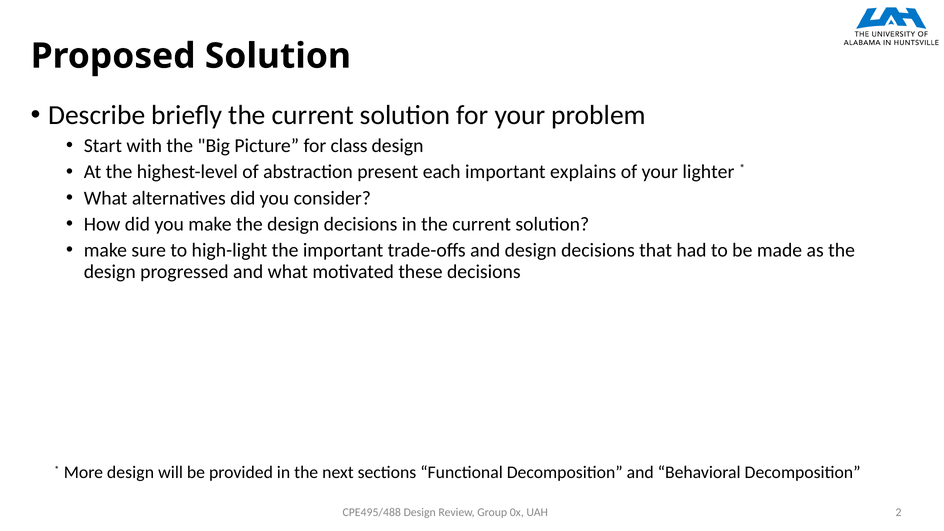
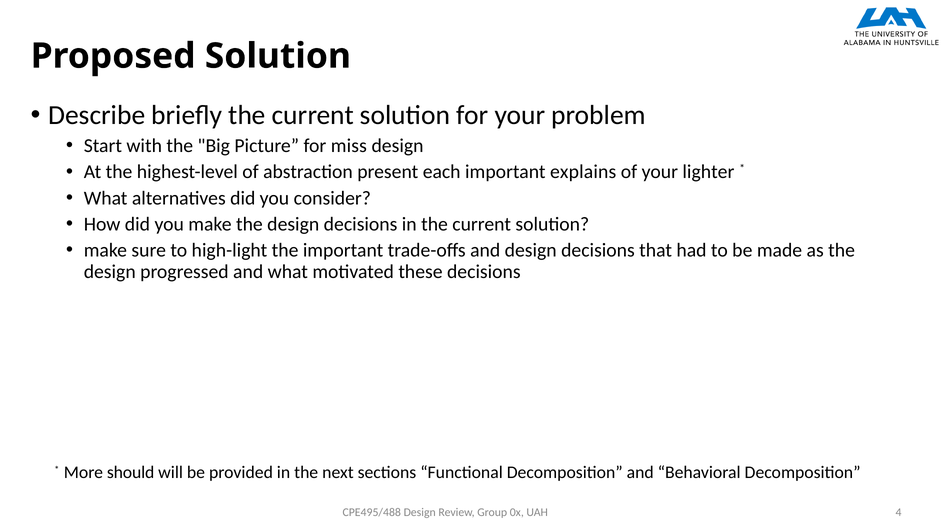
class: class -> miss
More design: design -> should
2: 2 -> 4
